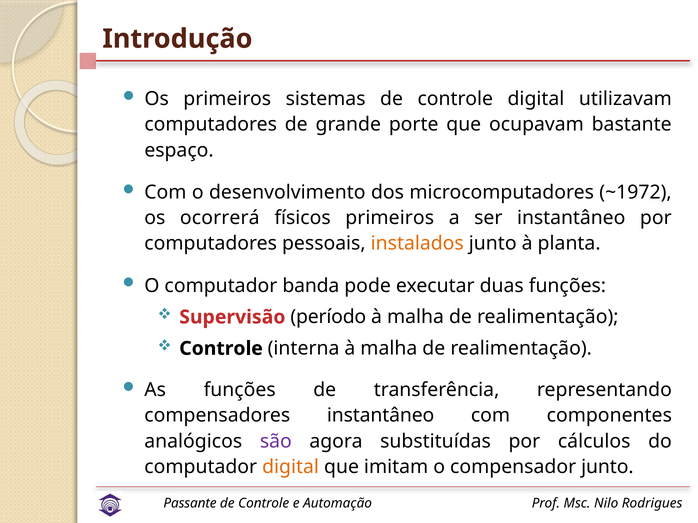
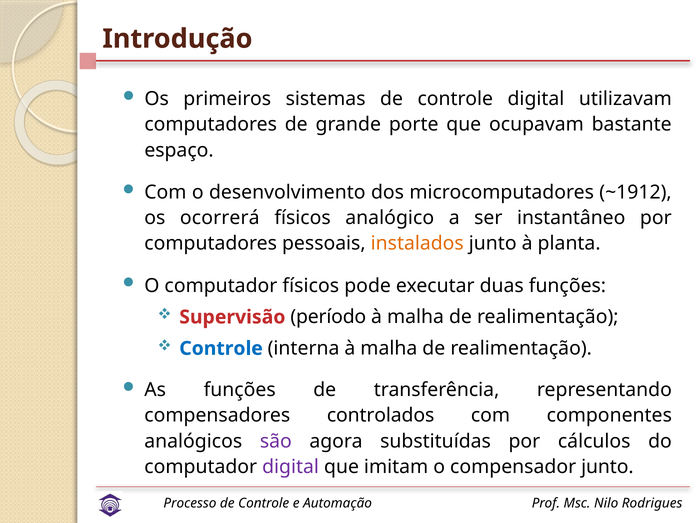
~1972: ~1972 -> ~1912
físicos primeiros: primeiros -> analógico
computador banda: banda -> físicos
Controle at (221, 349) colour: black -> blue
compensadores instantâneo: instantâneo -> controlados
digital at (291, 467) colour: orange -> purple
Passante: Passante -> Processo
